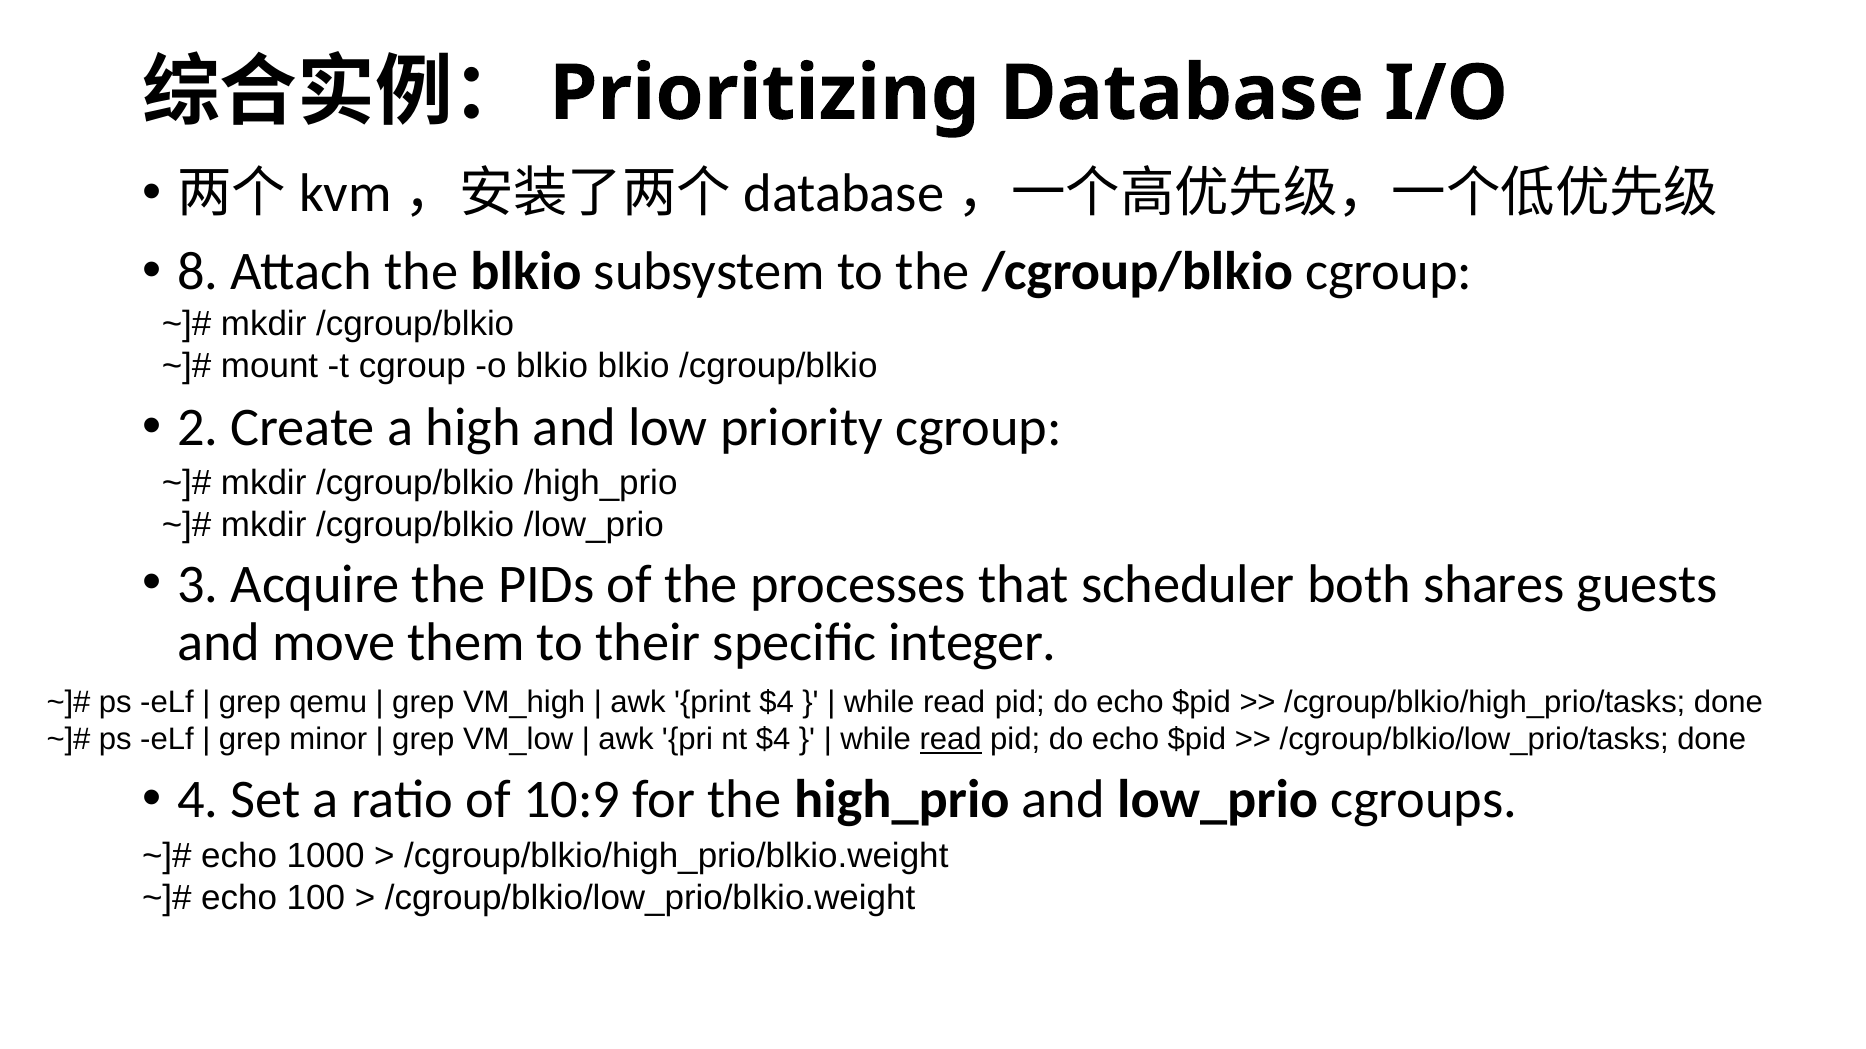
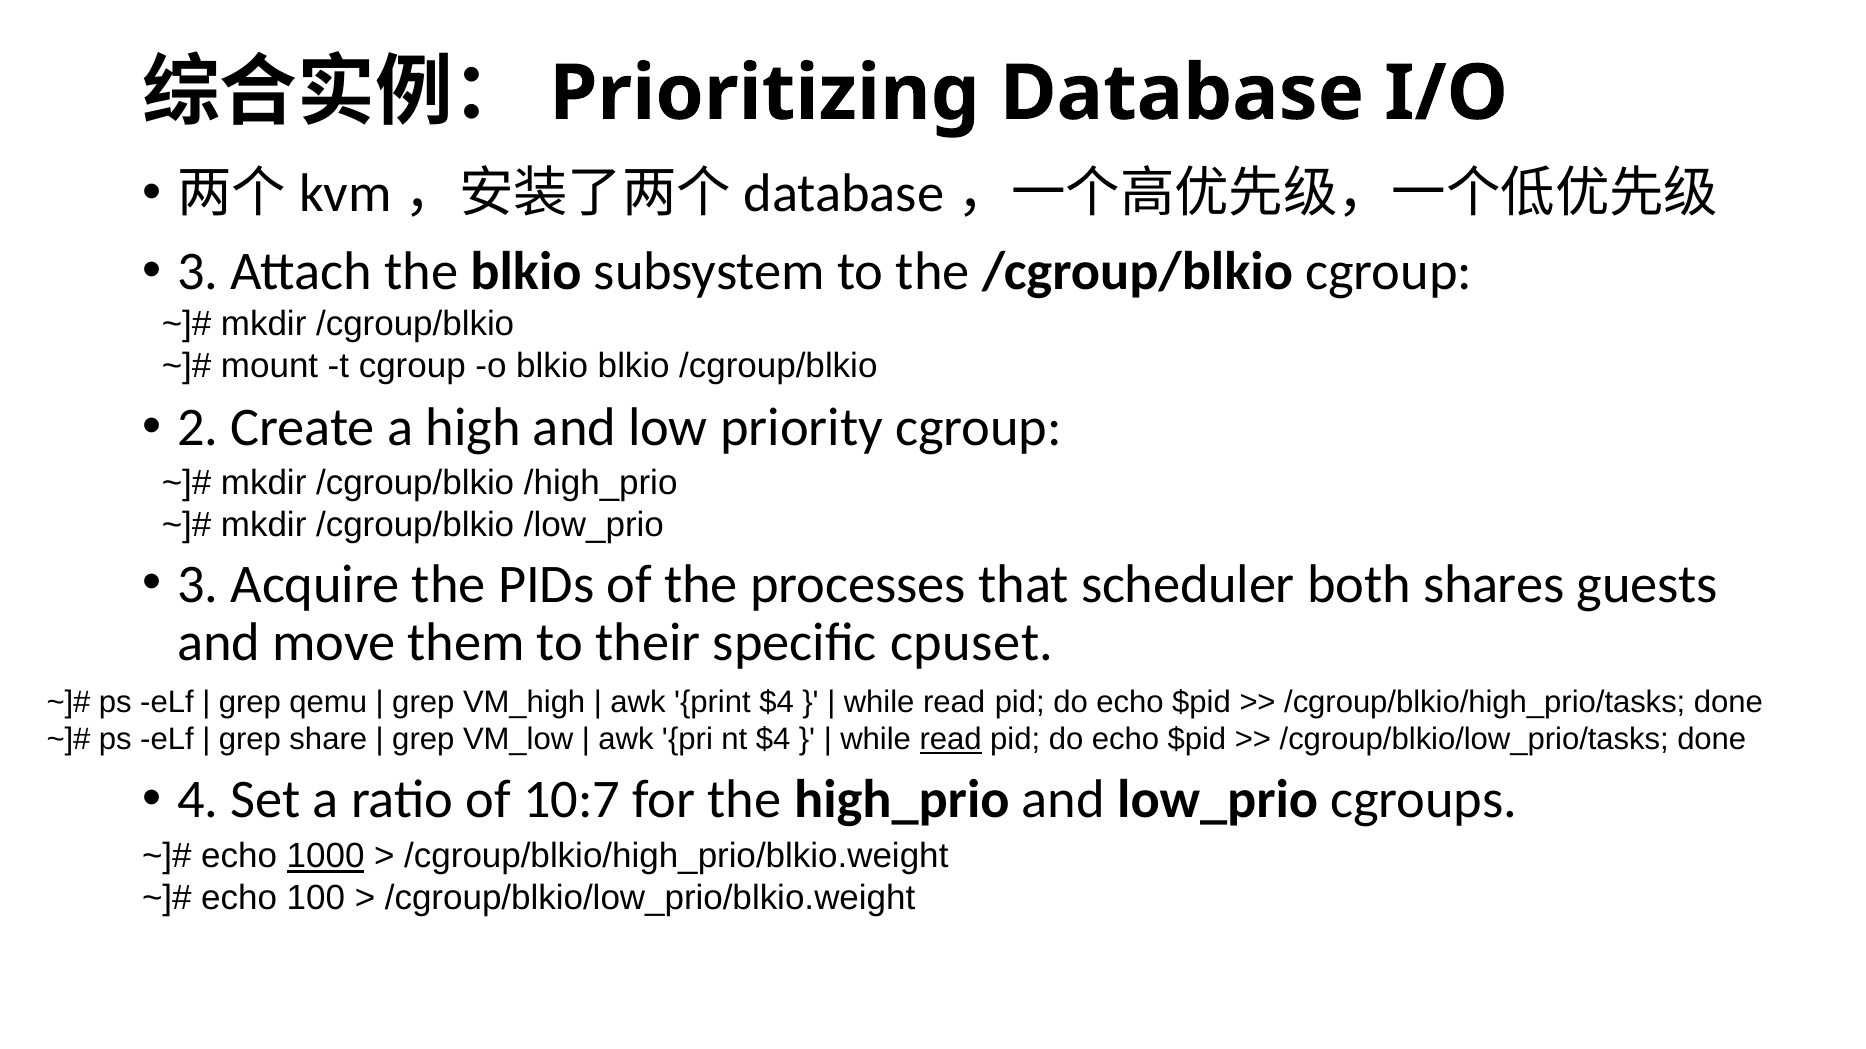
8 at (198, 272): 8 -> 3
integer: integer -> cpuset
minor: minor -> share
10:9: 10:9 -> 10:7
1000 underline: none -> present
